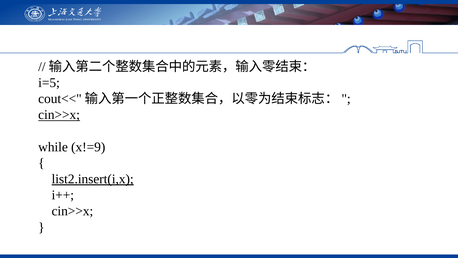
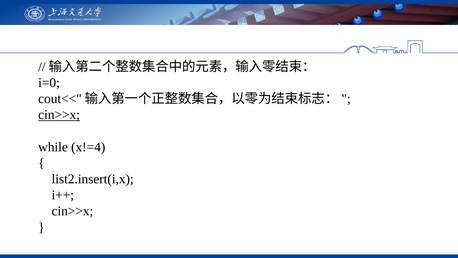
i=5: i=5 -> i=0
x!=9: x!=9 -> x!=4
list2.insert(i,x underline: present -> none
